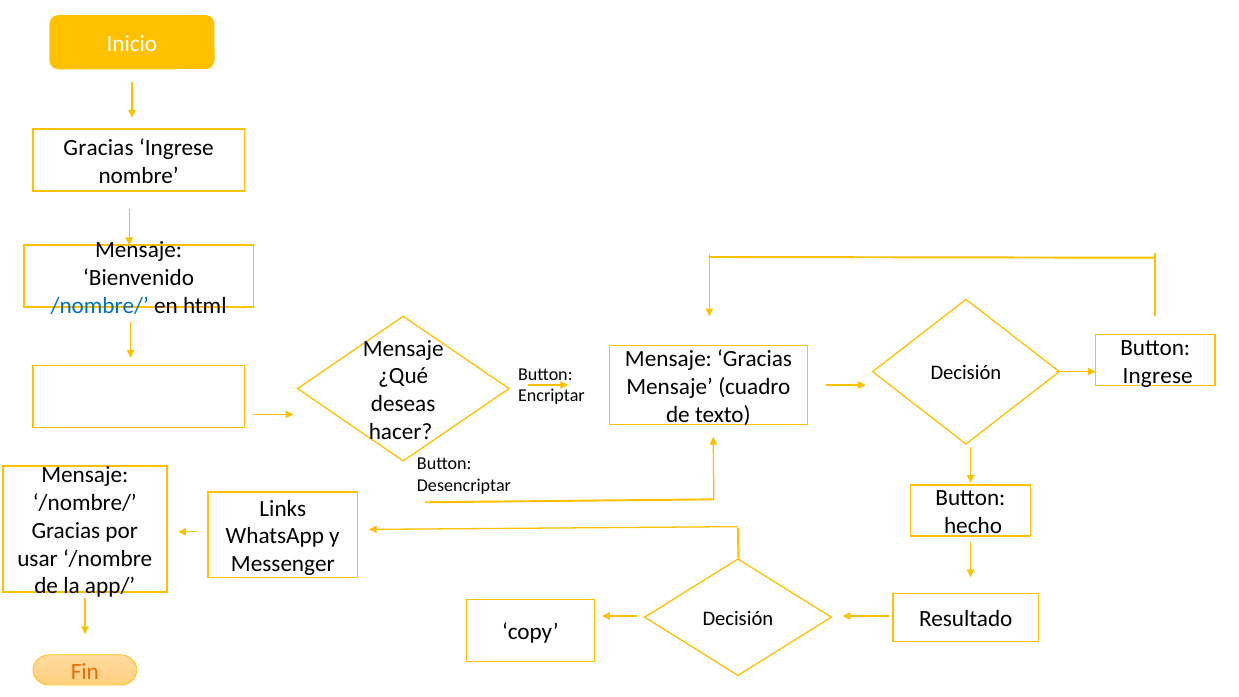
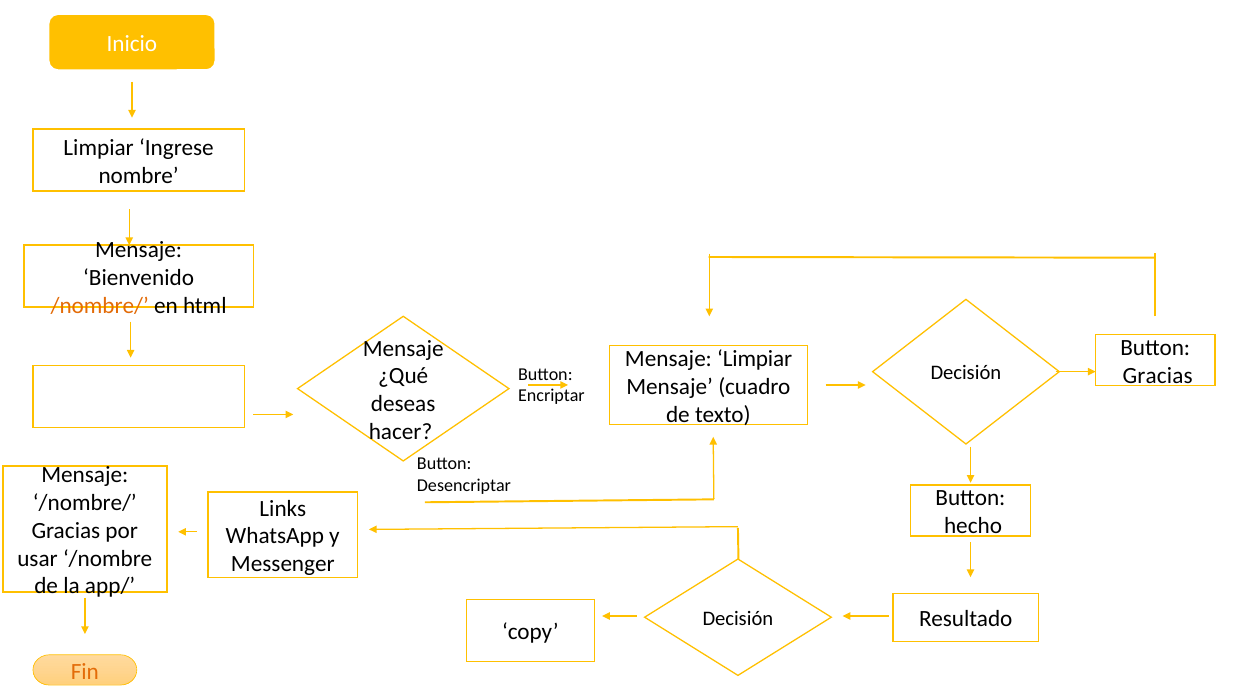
Gracias at (99, 148): Gracias -> Limpiar
/nombre/ at (100, 306) colour: blue -> orange
Mensaje Gracias: Gracias -> Limpiar
Ingrese at (1158, 376): Ingrese -> Gracias
